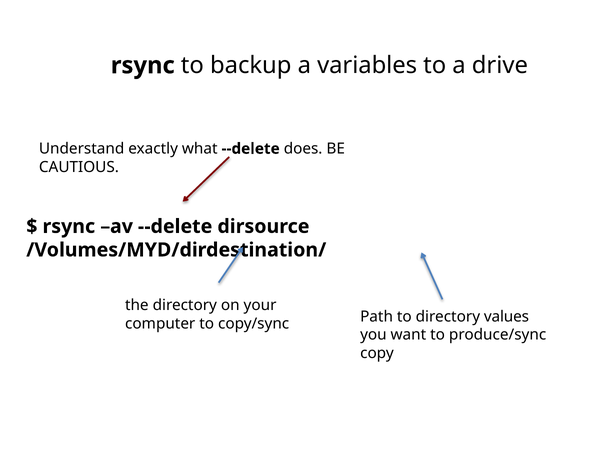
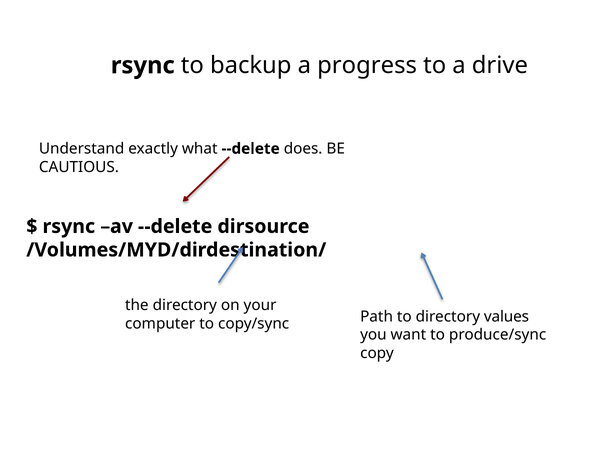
variables: variables -> progress
